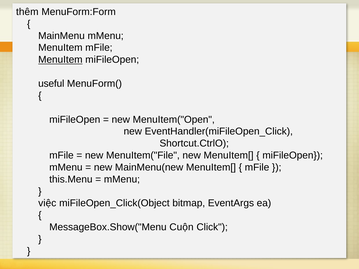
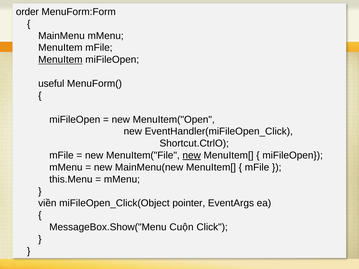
thêm: thêm -> order
new at (192, 155) underline: none -> present
việc: việc -> viền
bitmap: bitmap -> pointer
